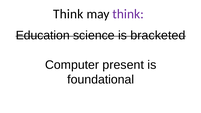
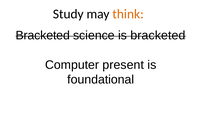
Think at (68, 14): Think -> Study
think at (128, 14) colour: purple -> orange
Education at (43, 35): Education -> Bracketed
